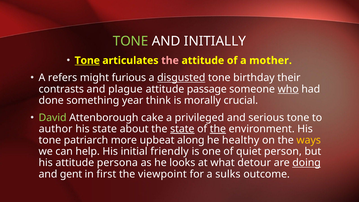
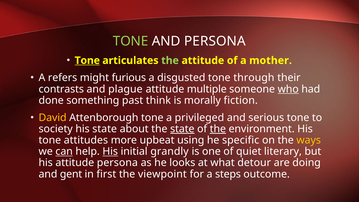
AND INITIALLY: INITIALLY -> PERSONA
the at (170, 60) colour: pink -> light green
disgusted underline: present -> none
birthday: birthday -> through
passage: passage -> multiple
year: year -> past
crucial: crucial -> fiction
David colour: light green -> yellow
Attenborough cake: cake -> tone
author: author -> society
patriarch: patriarch -> attitudes
along: along -> using
healthy: healthy -> specific
can underline: none -> present
His at (110, 151) underline: none -> present
friendly: friendly -> grandly
person: person -> literary
doing underline: present -> none
sulks: sulks -> steps
